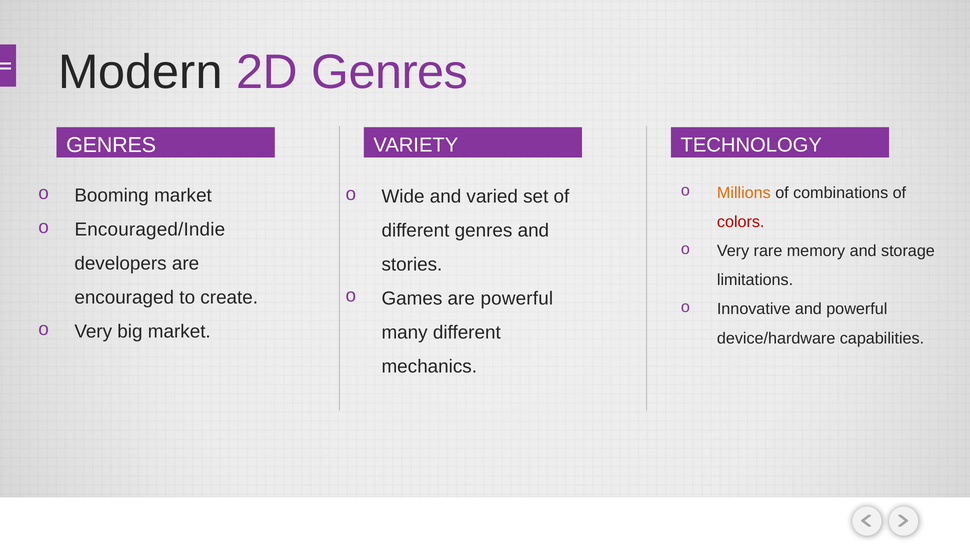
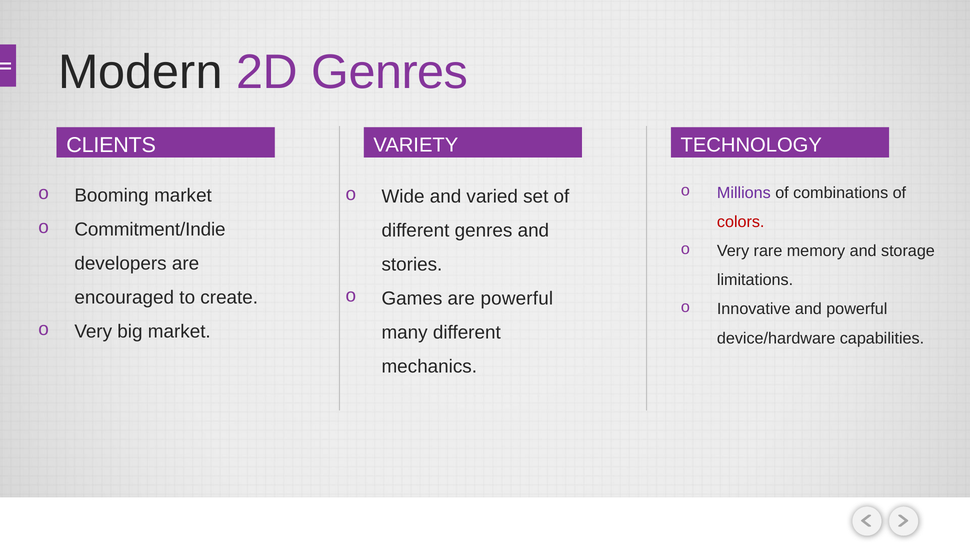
GENRES at (111, 145): GENRES -> CLIENTS
Millions colour: orange -> purple
Encouraged/Indie: Encouraged/Indie -> Commitment/Indie
